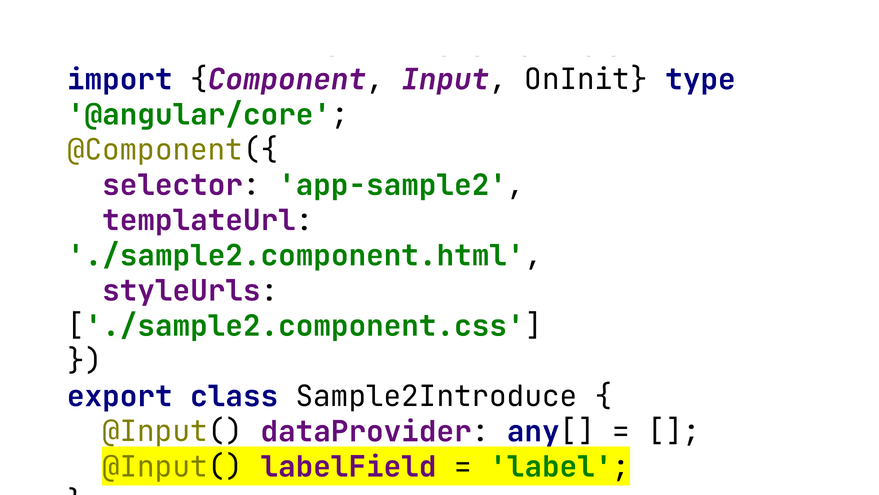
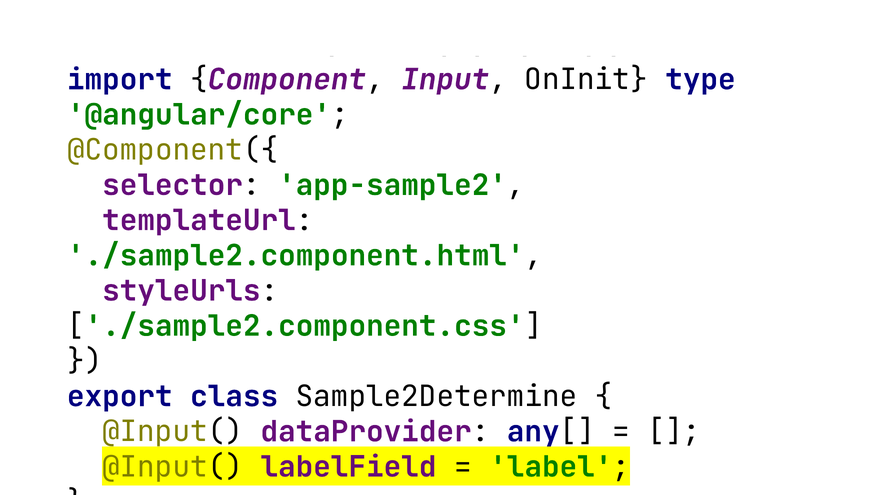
Sample2Introduce: Sample2Introduce -> Sample2Determine
